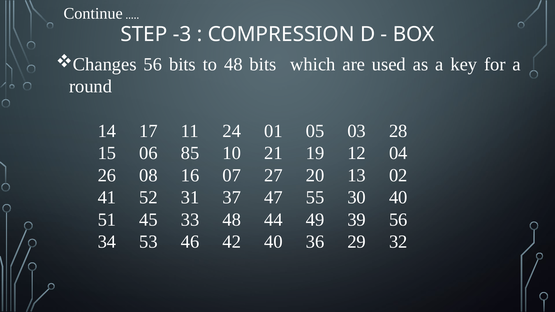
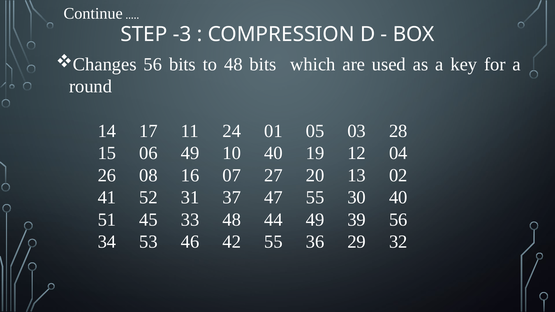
06 85: 85 -> 49
10 21: 21 -> 40
42 40: 40 -> 55
